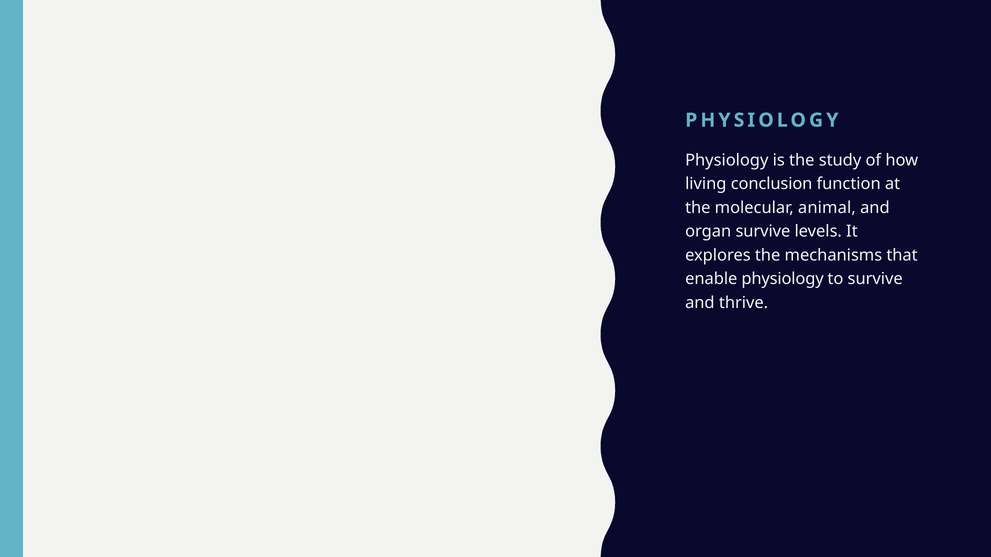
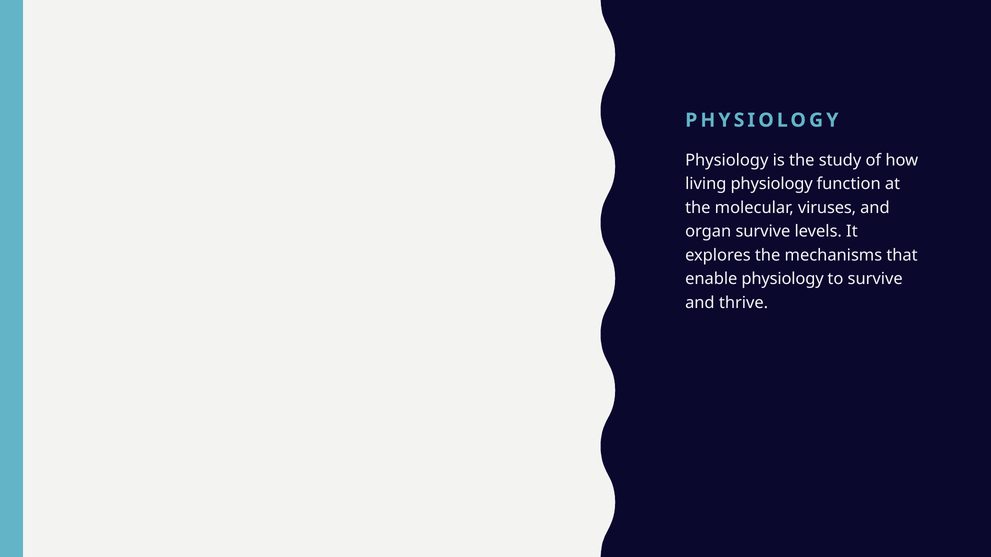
living conclusion: conclusion -> physiology
animal: animal -> viruses
